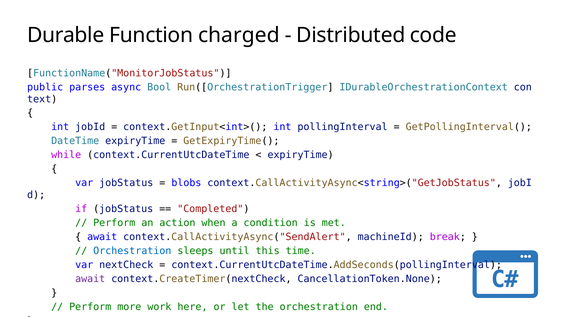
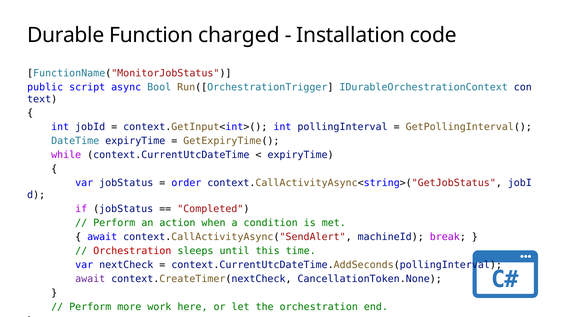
Distributed: Distributed -> Installation
parses: parses -> script
blobs: blobs -> order
Orchestration at (132, 251) colour: blue -> red
